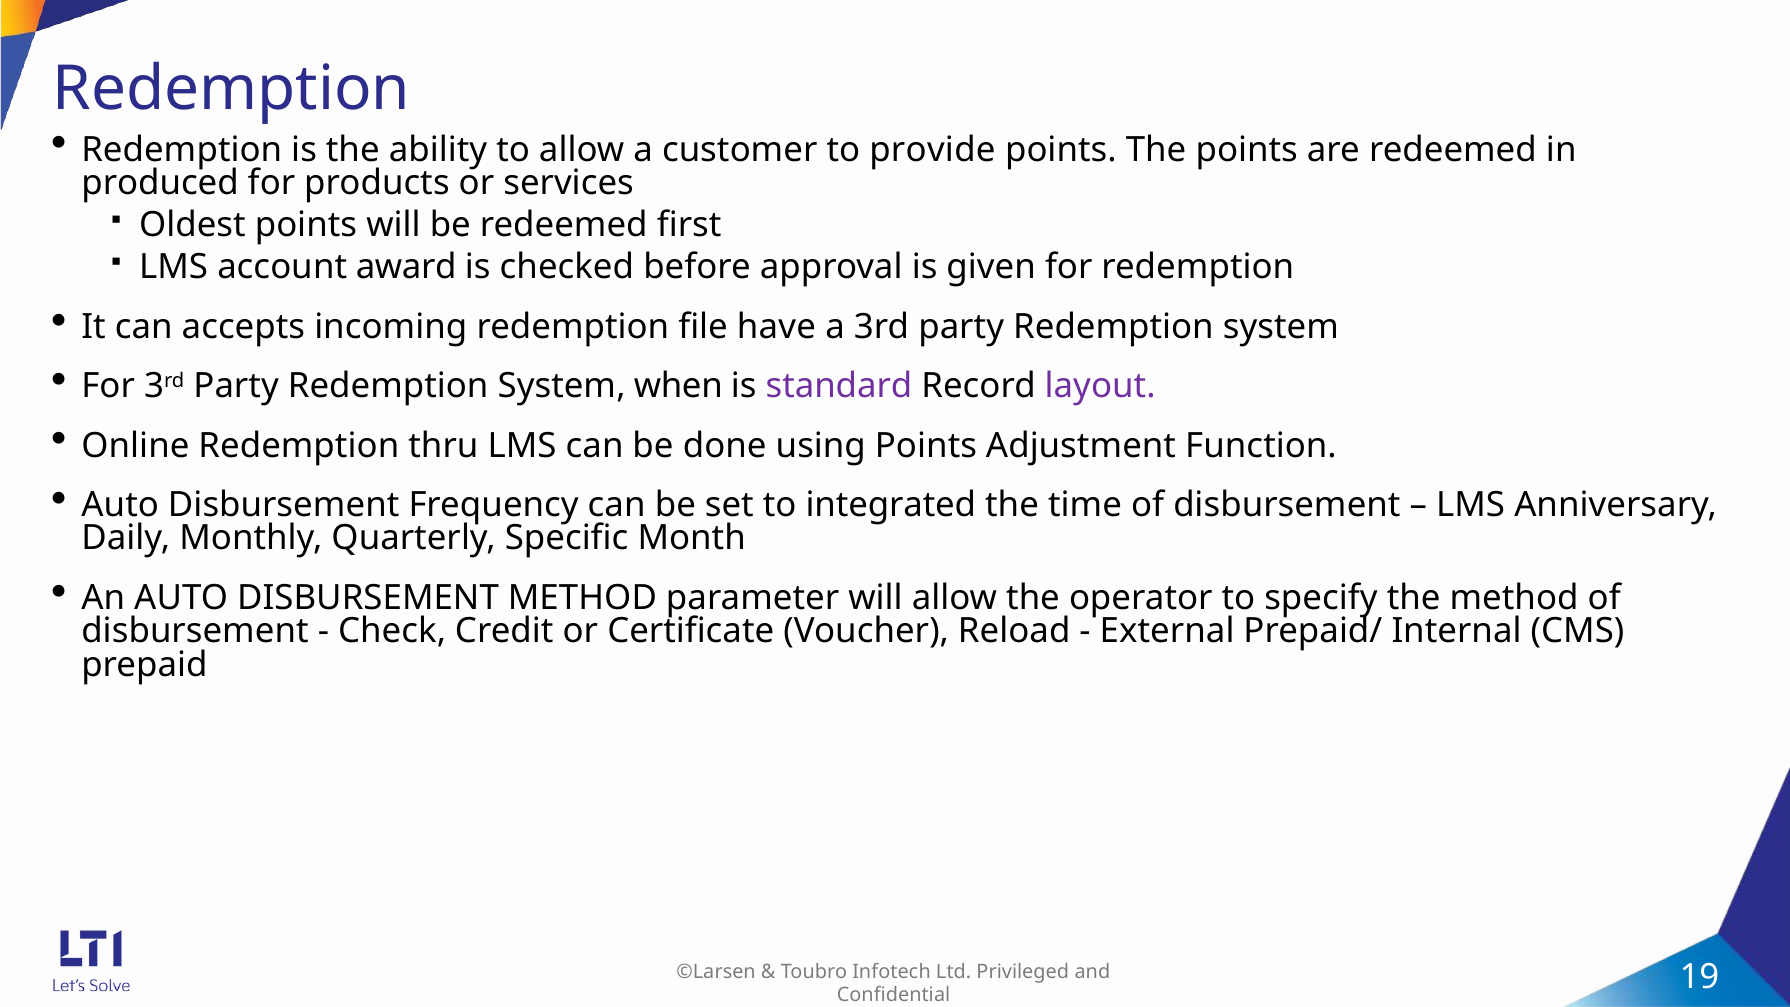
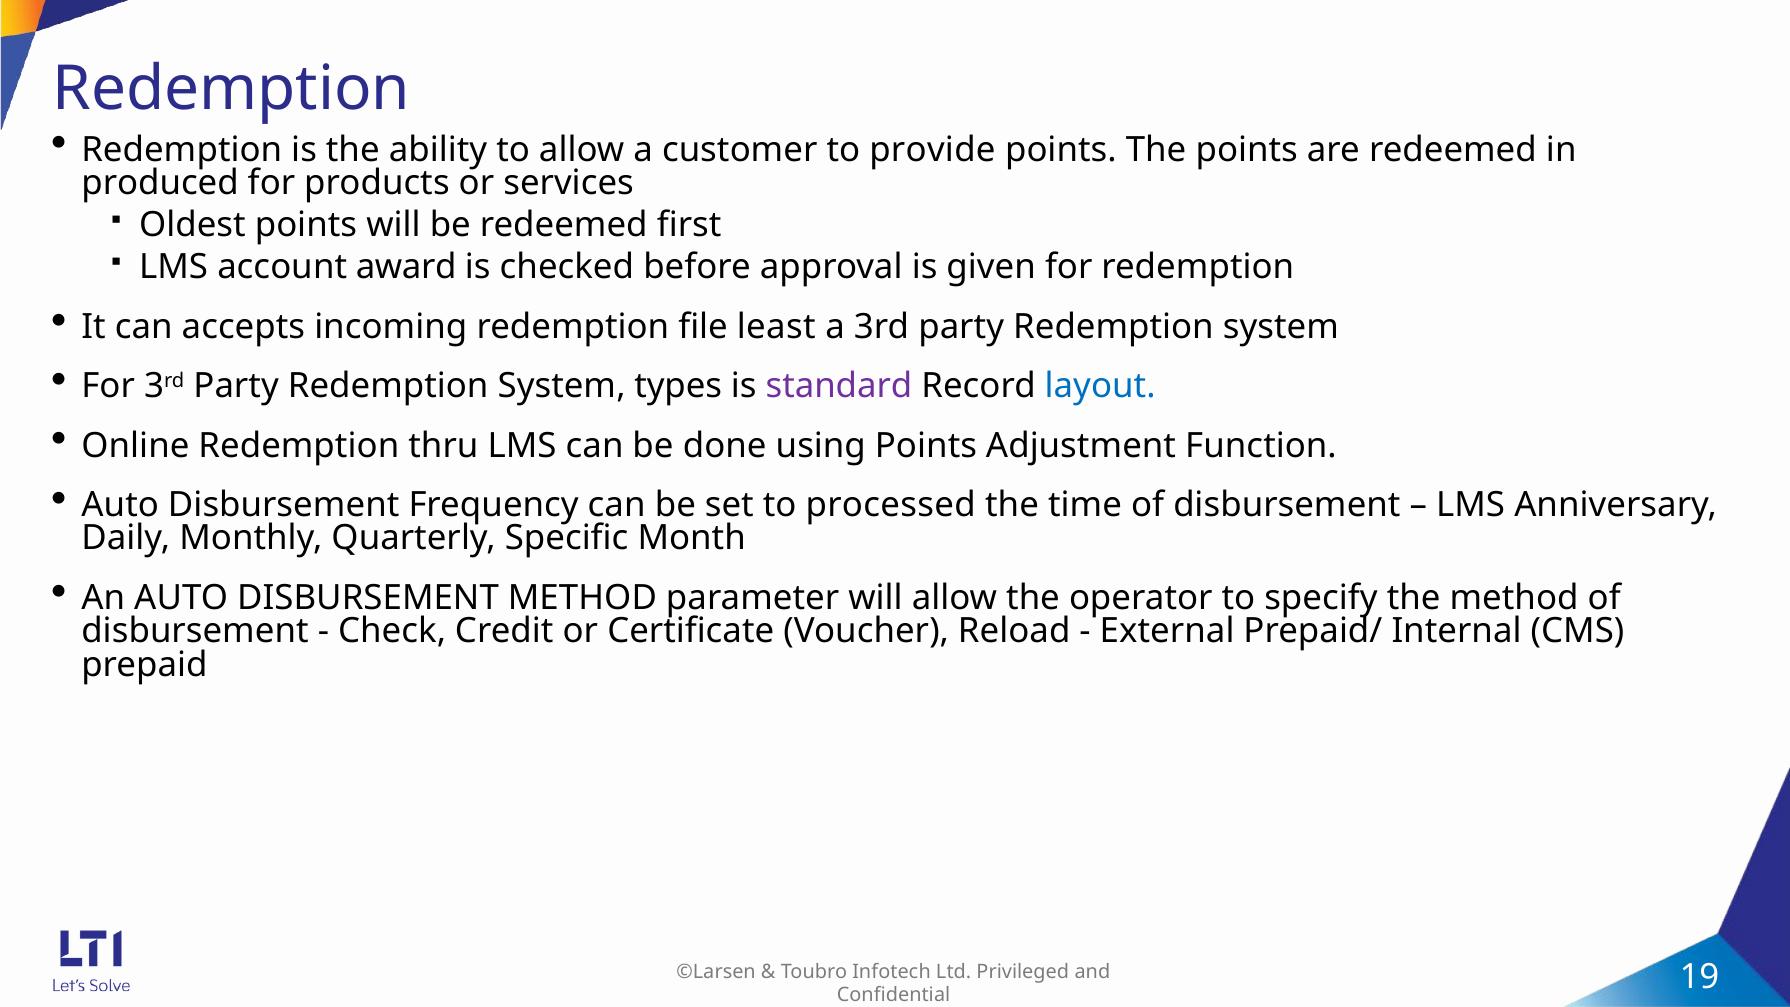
have: have -> least
when: when -> types
layout colour: purple -> blue
integrated: integrated -> processed
